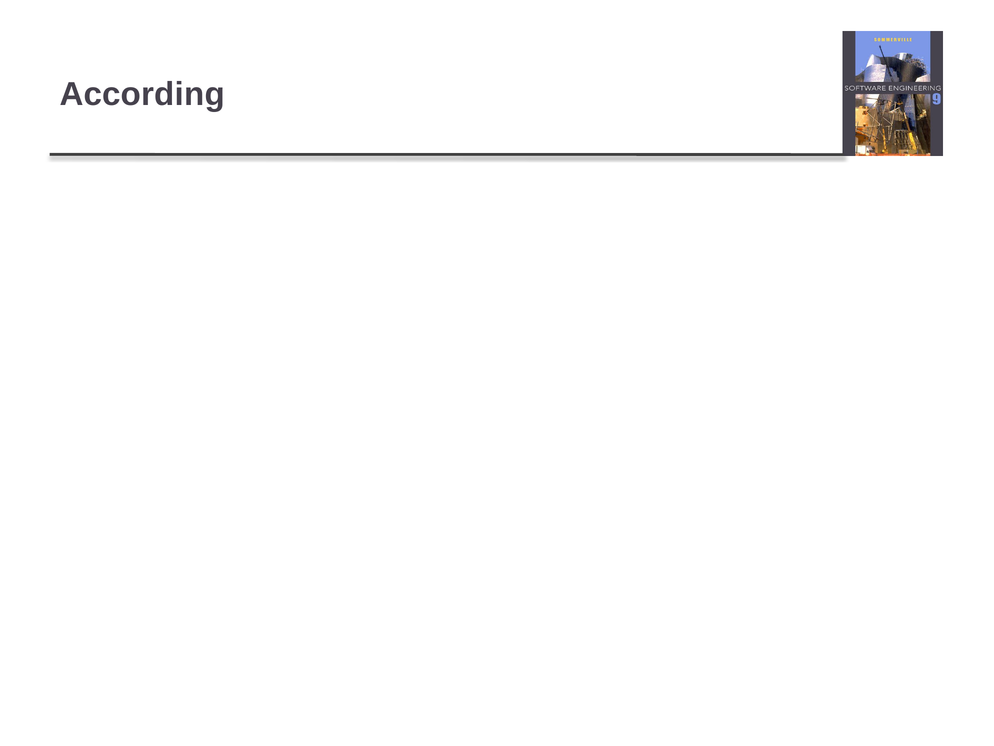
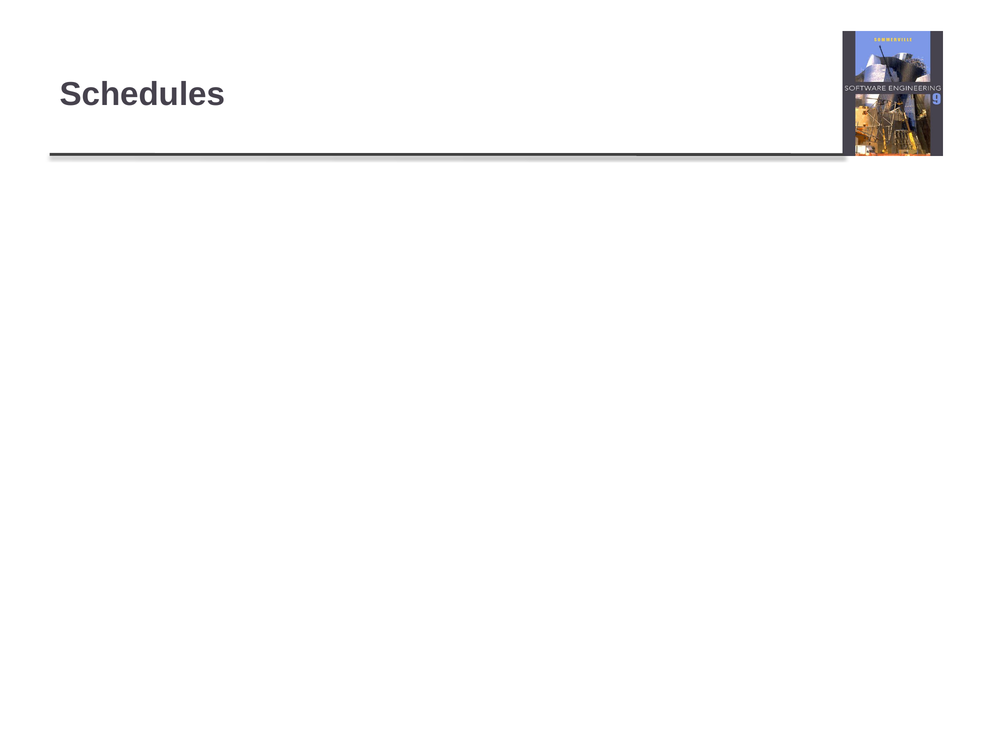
According: According -> Schedules
